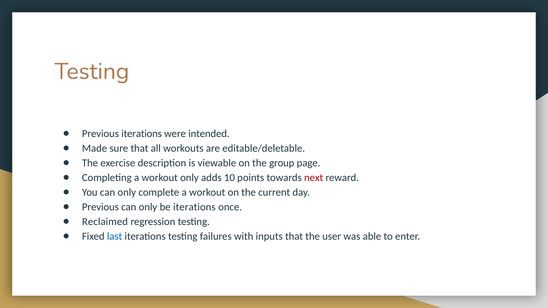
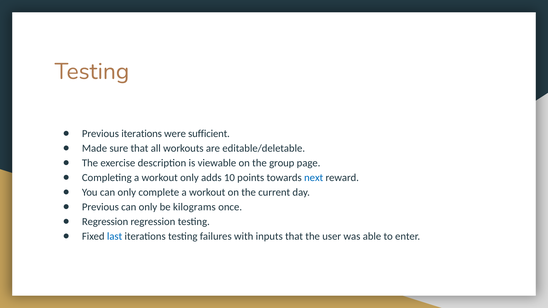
intended: intended -> sufficient
next colour: red -> blue
be iterations: iterations -> kilograms
Reclaimed at (105, 222): Reclaimed -> Regression
